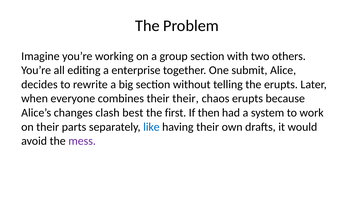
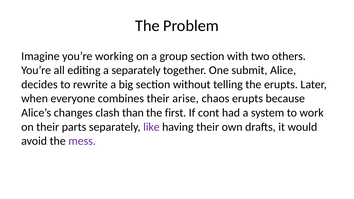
a enterprise: enterprise -> separately
their their: their -> arise
best: best -> than
then: then -> cont
like colour: blue -> purple
